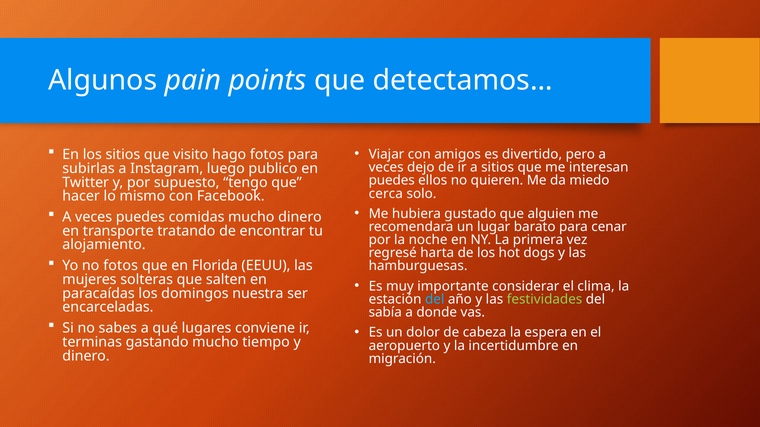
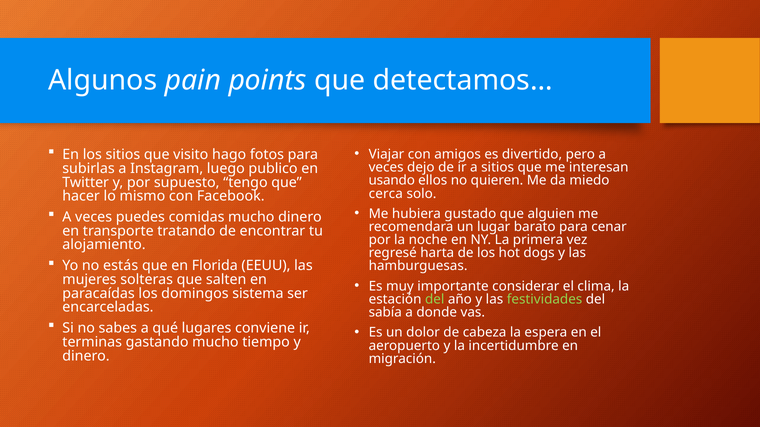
puedes at (392, 181): puedes -> usando
no fotos: fotos -> estás
nuestra: nuestra -> sistema
del at (435, 300) colour: light blue -> light green
